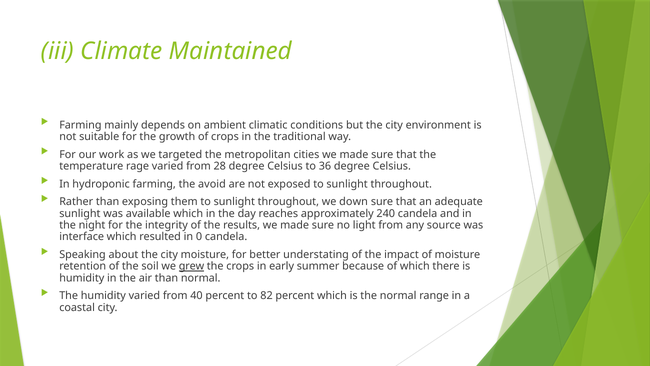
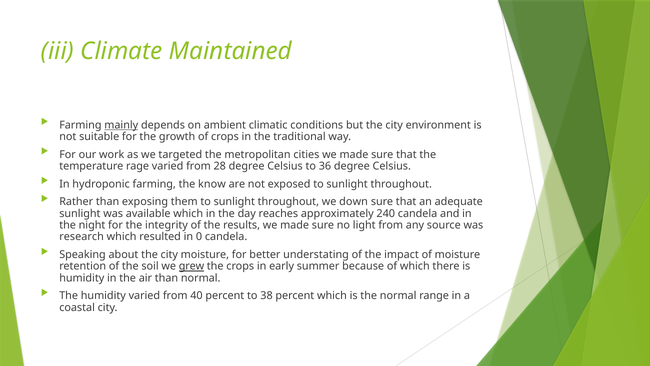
mainly underline: none -> present
avoid: avoid -> know
interface: interface -> research
82: 82 -> 38
